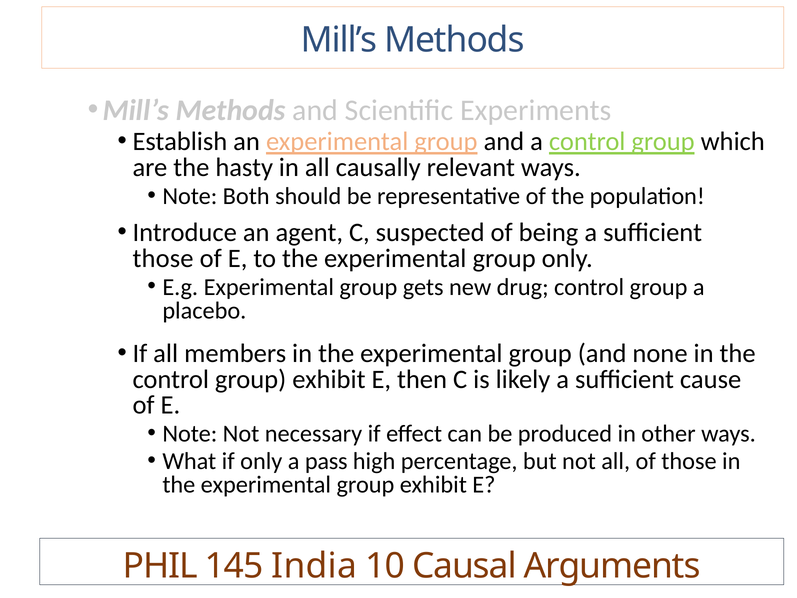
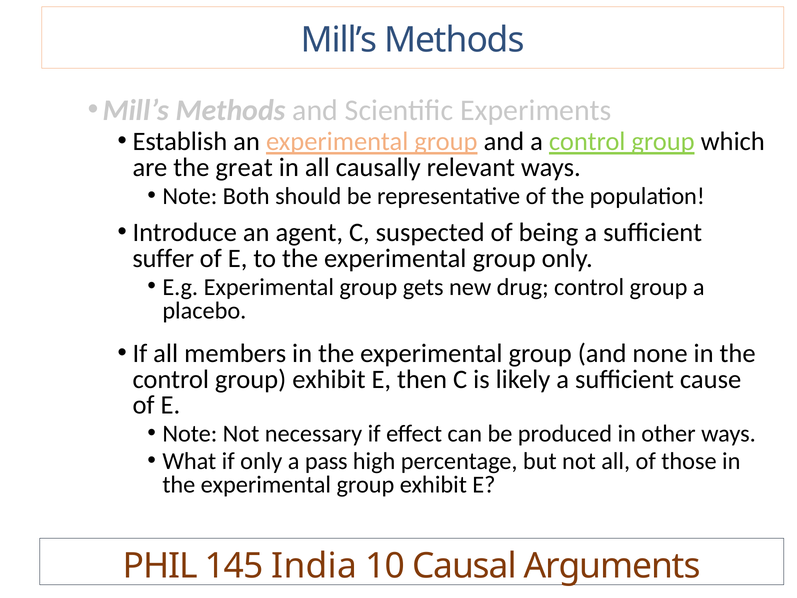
hasty: hasty -> great
those at (163, 258): those -> suffer
